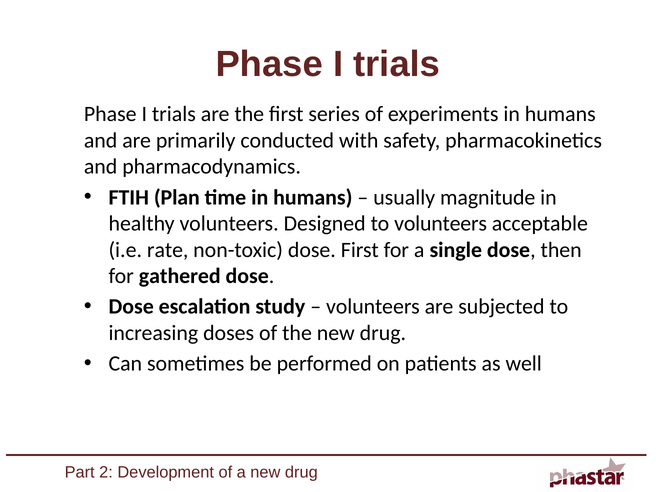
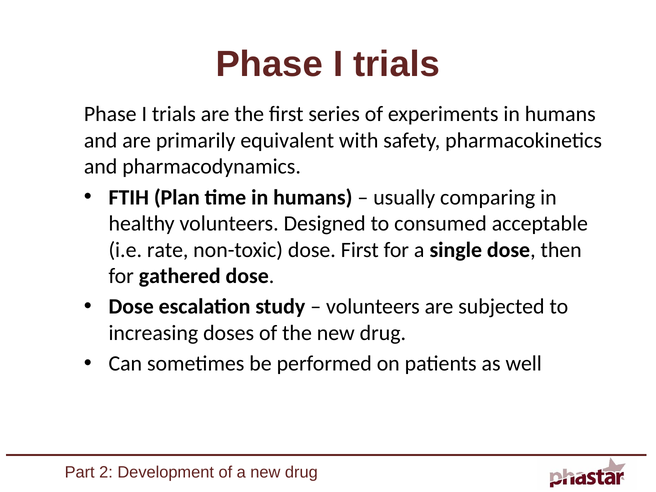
conducted: conducted -> equivalent
magnitude: magnitude -> comparing
to volunteers: volunteers -> consumed
